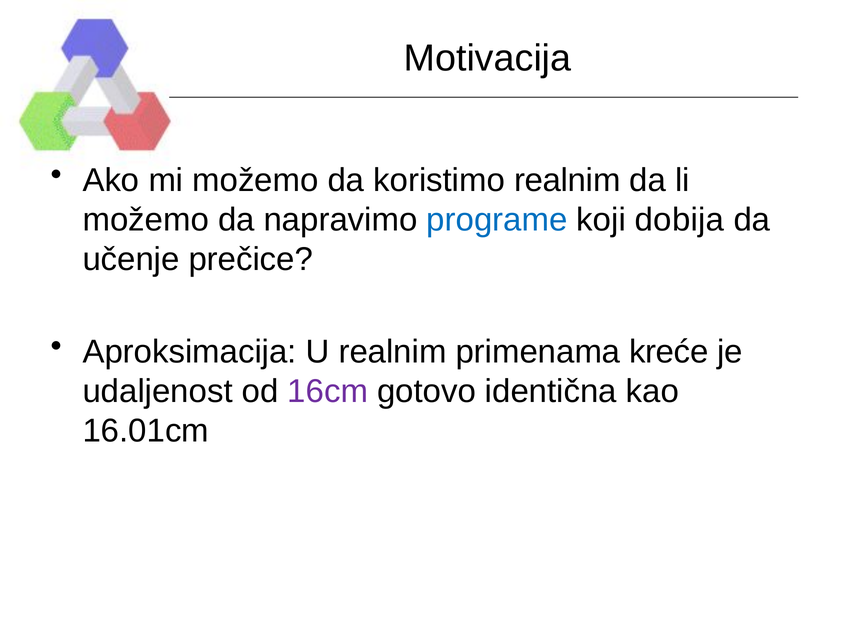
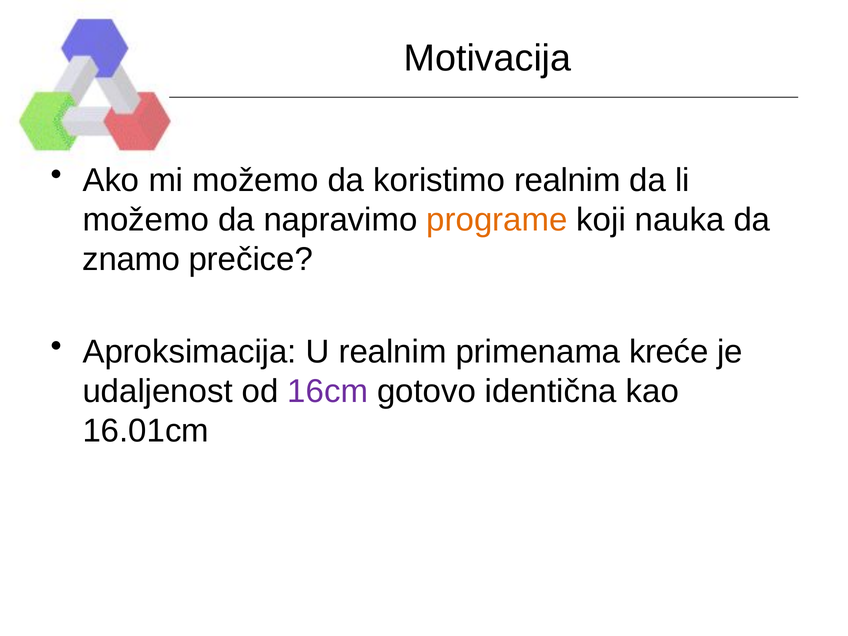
programe colour: blue -> orange
dobija: dobija -> nauka
učenje: učenje -> znamo
